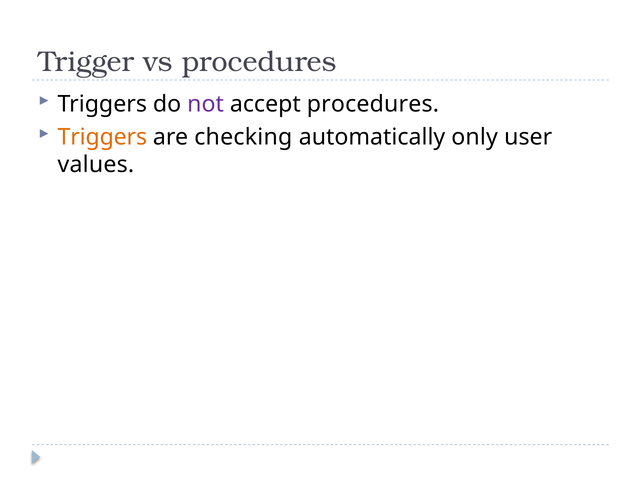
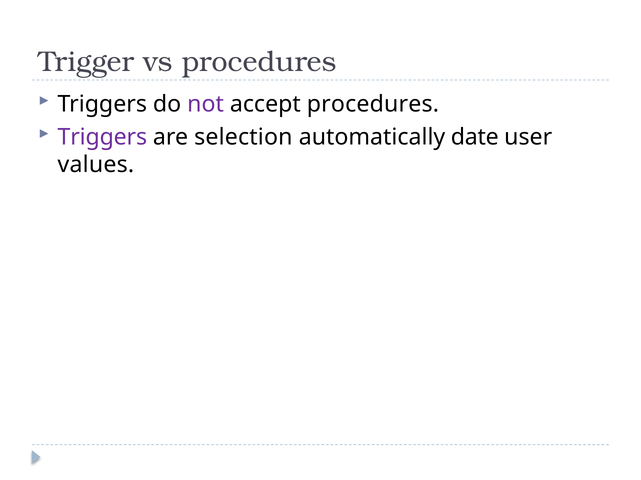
Triggers at (102, 137) colour: orange -> purple
checking: checking -> selection
only: only -> date
